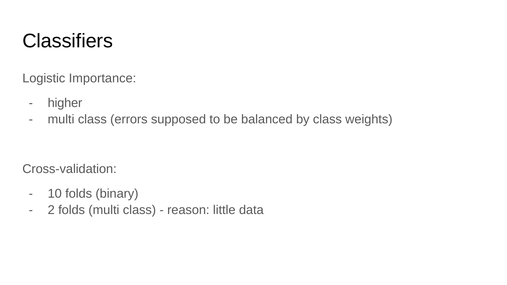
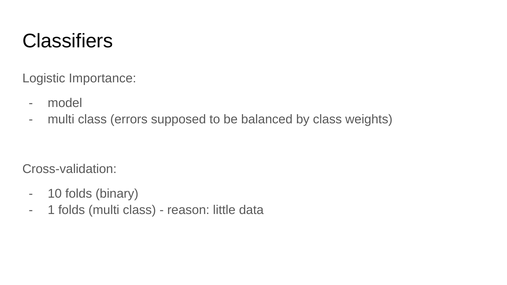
higher: higher -> model
2: 2 -> 1
